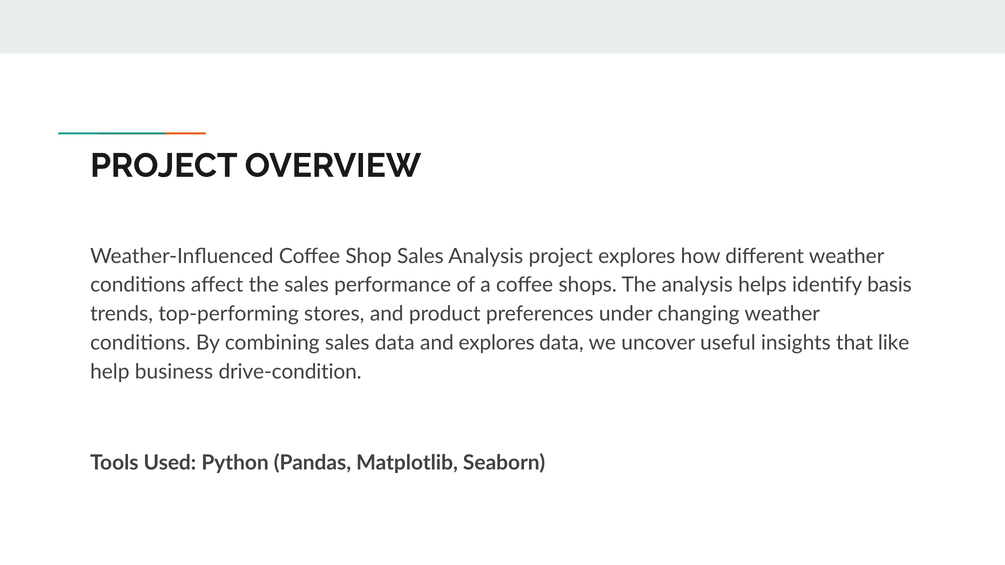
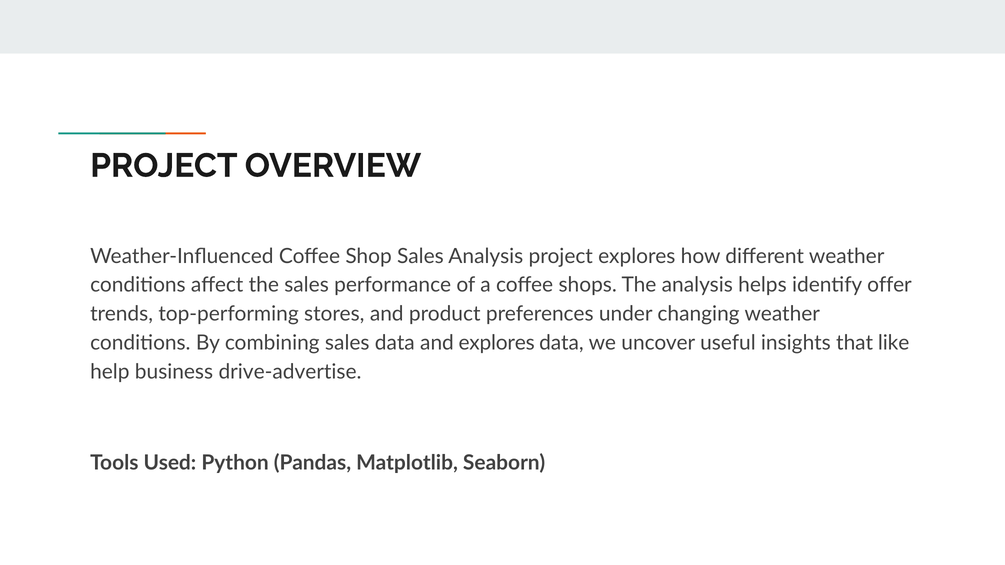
basis: basis -> offer
drive-condition: drive-condition -> drive-advertise
